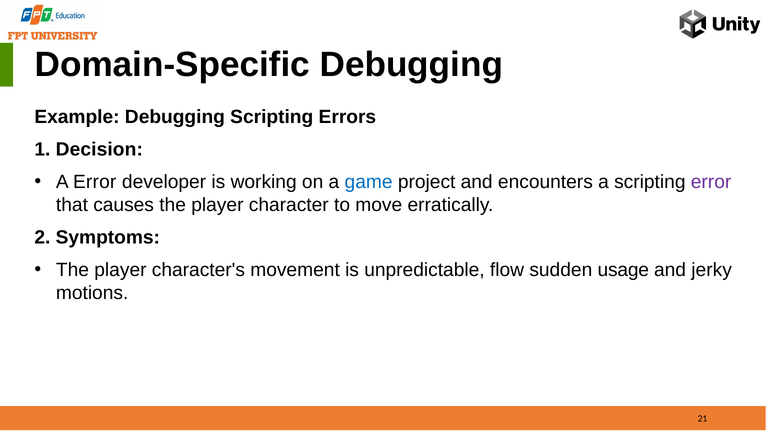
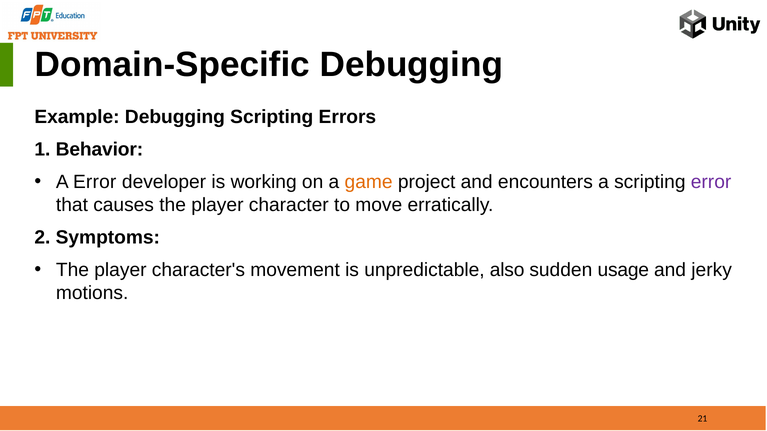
Decision: Decision -> Behavior
game colour: blue -> orange
flow: flow -> also
